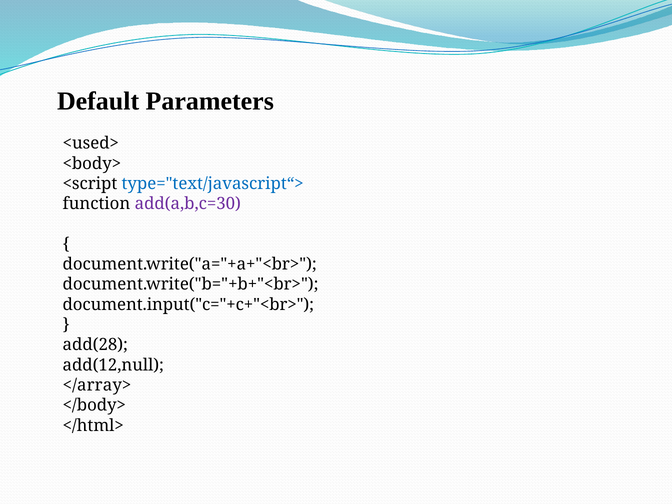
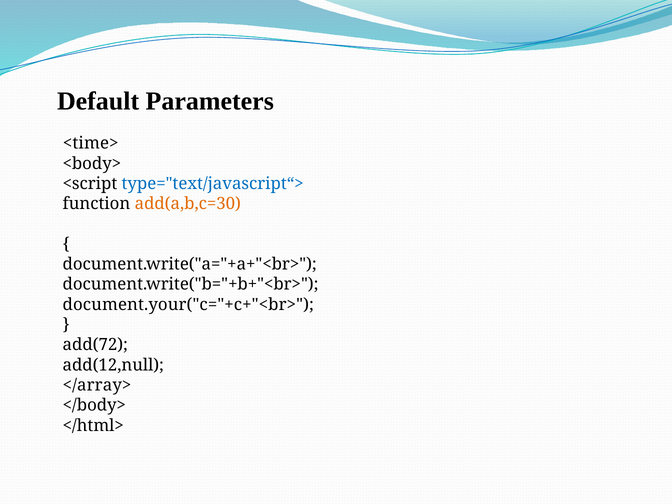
<used>: <used> -> <time>
add(a,b,c=30 colour: purple -> orange
document.input("c="+c+"<br>: document.input("c="+c+"<br> -> document.your("c="+c+"<br>
add(28: add(28 -> add(72
